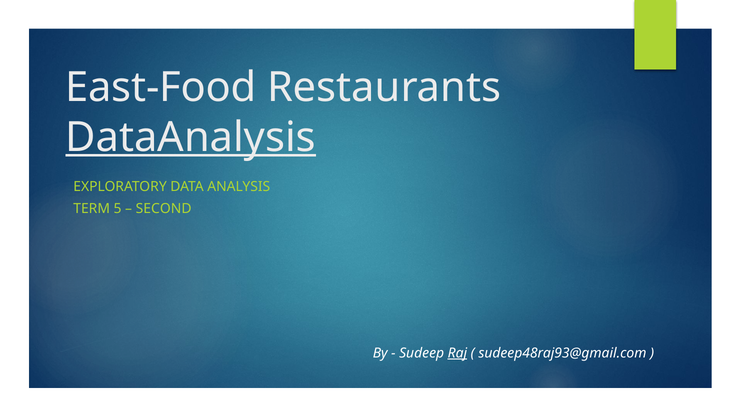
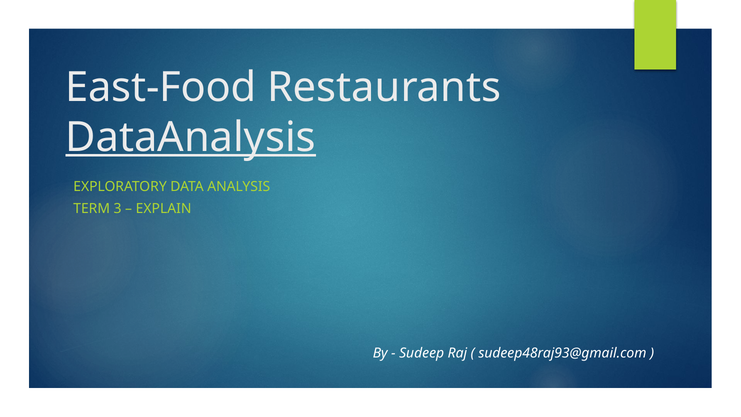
5: 5 -> 3
SECOND: SECOND -> EXPLAIN
Raj underline: present -> none
